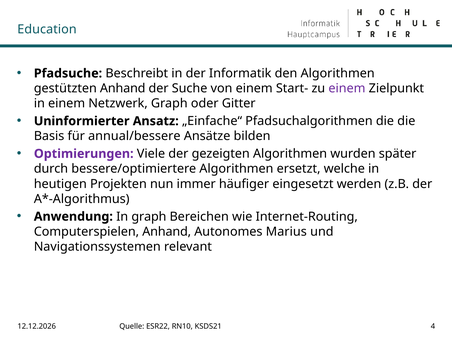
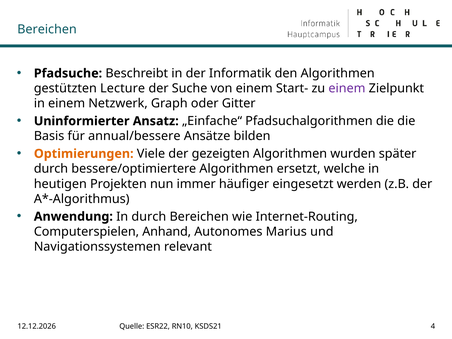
Education at (47, 29): Education -> Bereichen
gestützten Anhand: Anhand -> Lecture
Optimierungen colour: purple -> orange
In graph: graph -> durch
